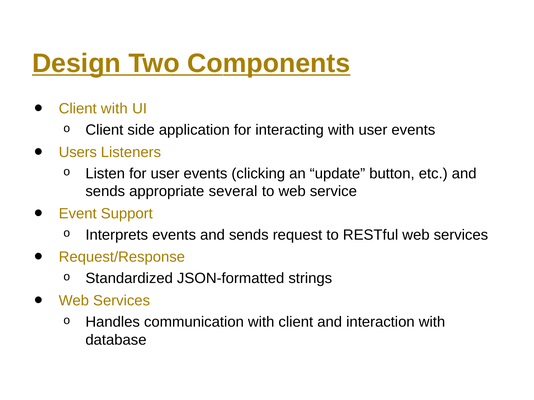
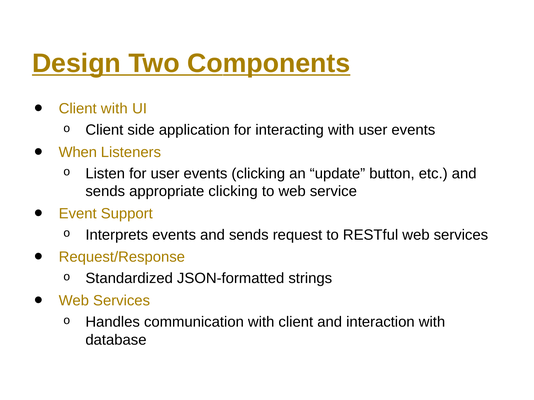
Users: Users -> When
appropriate several: several -> clicking
